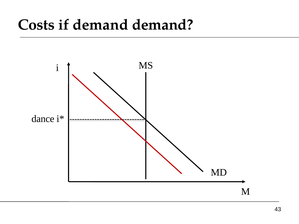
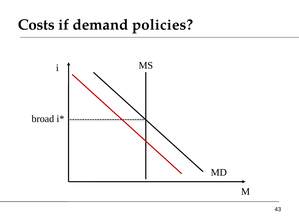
demand demand: demand -> policies
dance: dance -> broad
